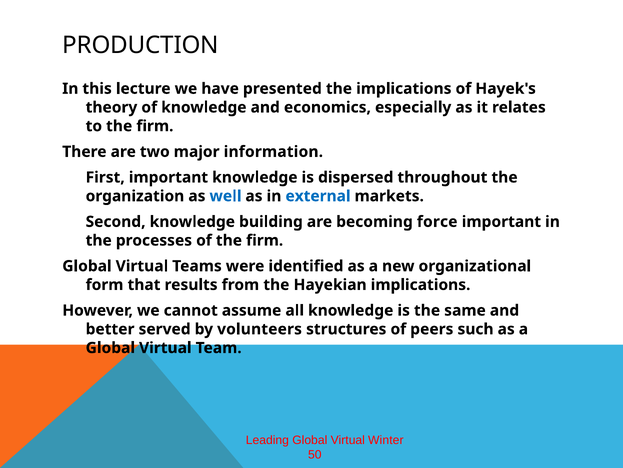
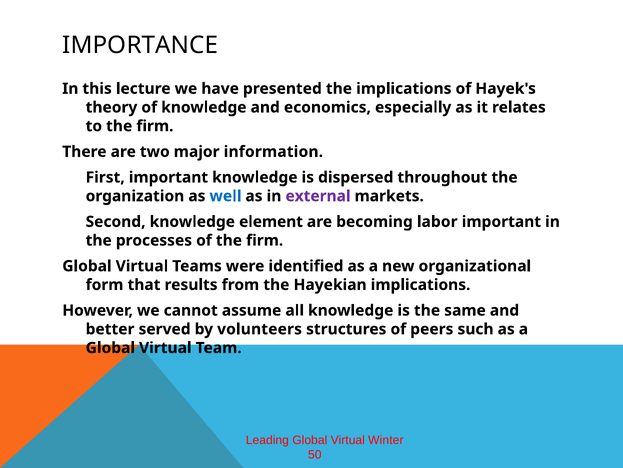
PRODUCTION: PRODUCTION -> IMPORTANCE
external colour: blue -> purple
building: building -> element
force: force -> labor
